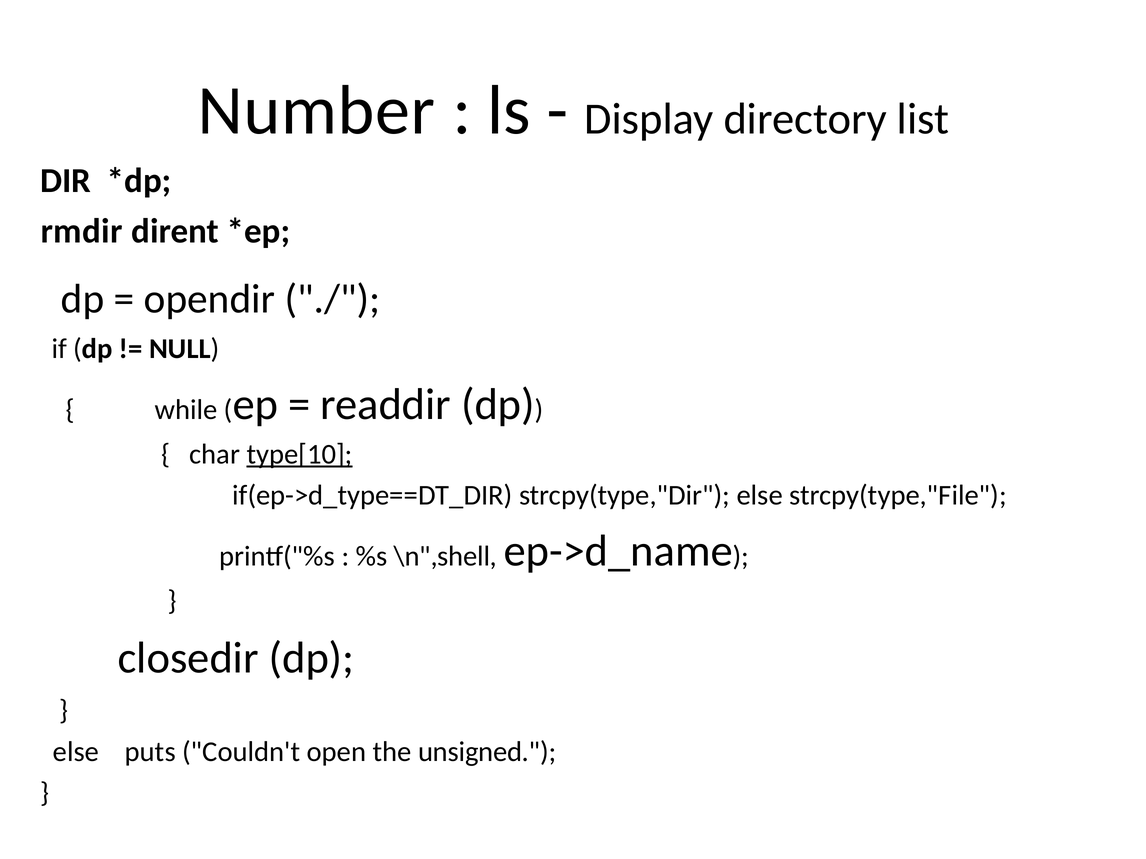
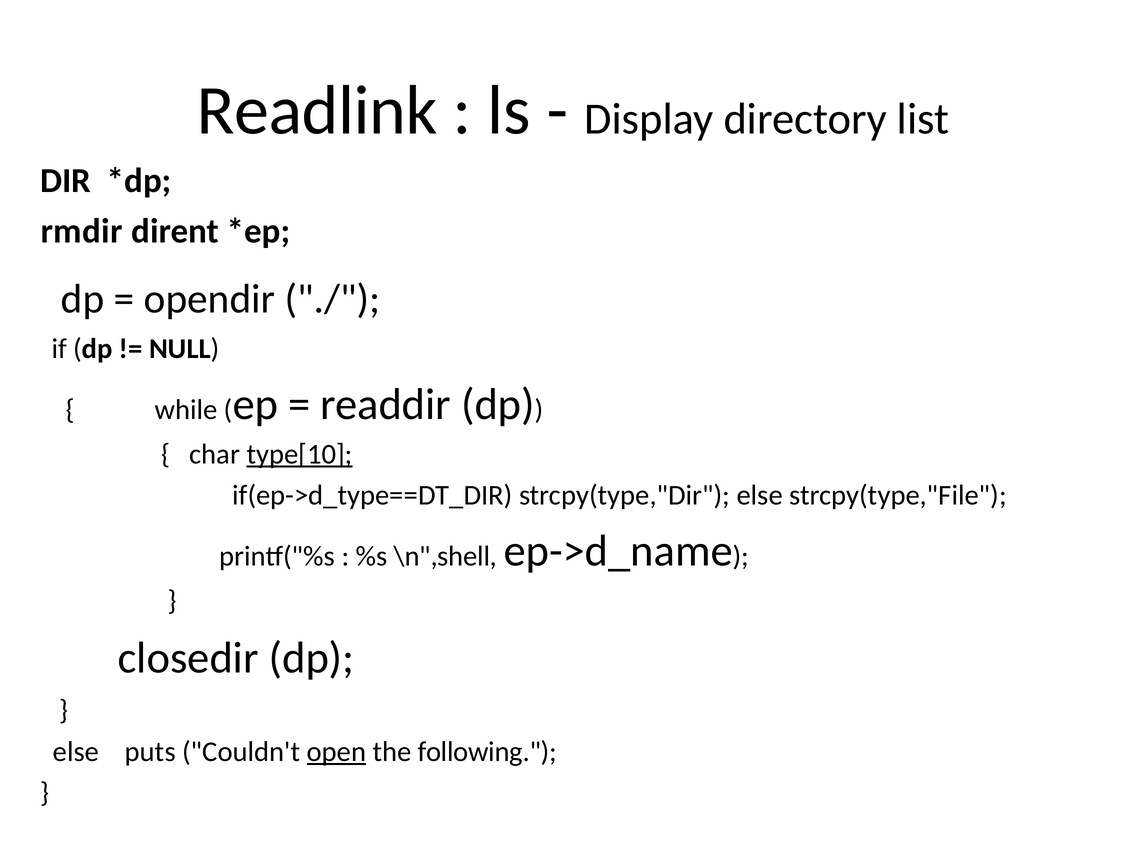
Number: Number -> Readlink
open underline: none -> present
unsigned: unsigned -> following
